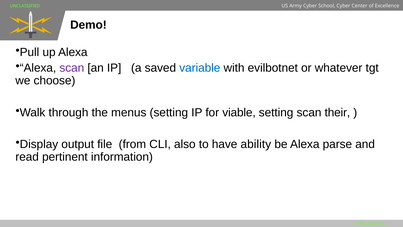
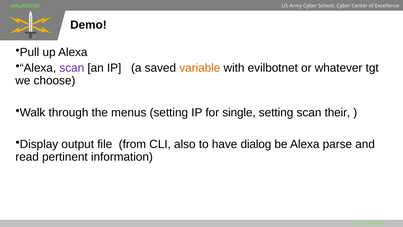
variable colour: blue -> orange
viable: viable -> single
ability: ability -> dialog
